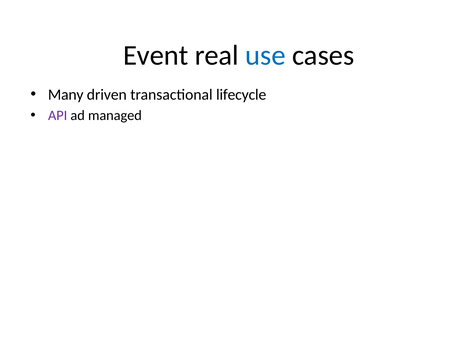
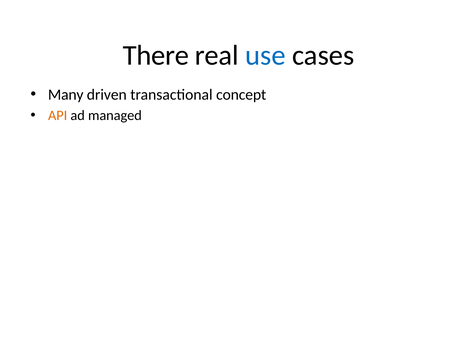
Event: Event -> There
lifecycle: lifecycle -> concept
API colour: purple -> orange
